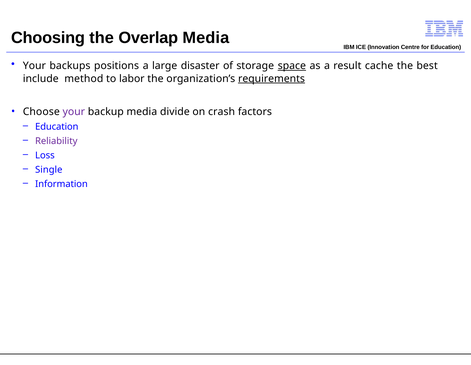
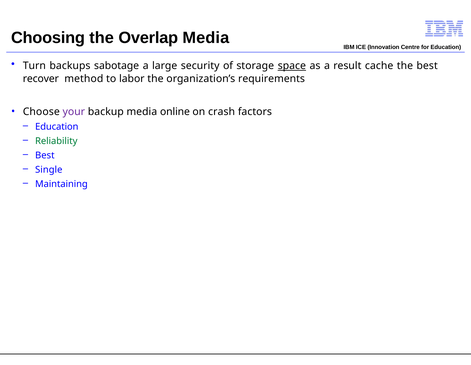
Your at (34, 66): Your -> Turn
positions: positions -> sabotage
disaster: disaster -> security
include: include -> recover
requirements underline: present -> none
divide: divide -> online
Reliability colour: purple -> green
Loss at (45, 155): Loss -> Best
Information: Information -> Maintaining
